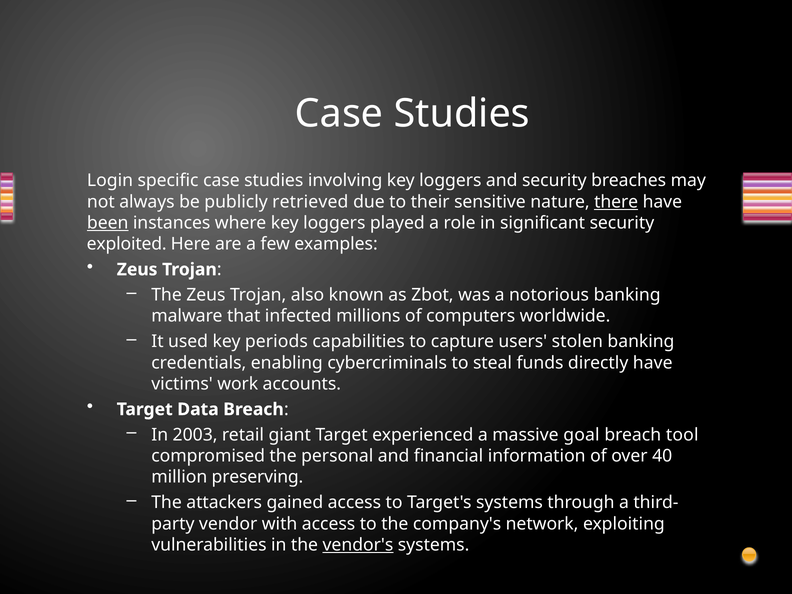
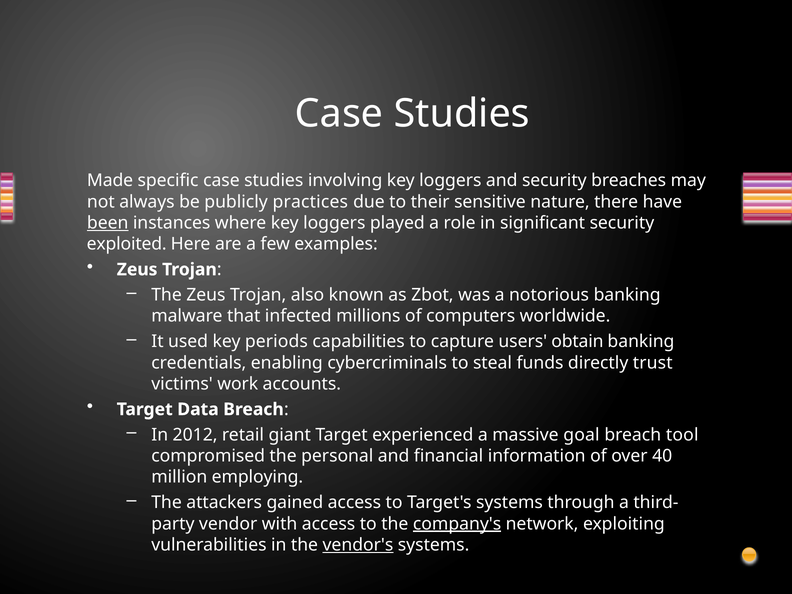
Login: Login -> Made
retrieved: retrieved -> practices
there underline: present -> none
stolen: stolen -> obtain
directly have: have -> trust
2003: 2003 -> 2012
preserving: preserving -> employing
company's underline: none -> present
